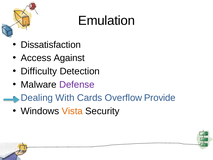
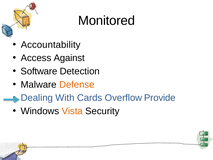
Emulation: Emulation -> Monitored
Dissatisfaction: Dissatisfaction -> Accountability
Difficulty: Difficulty -> Software
Defense colour: purple -> orange
